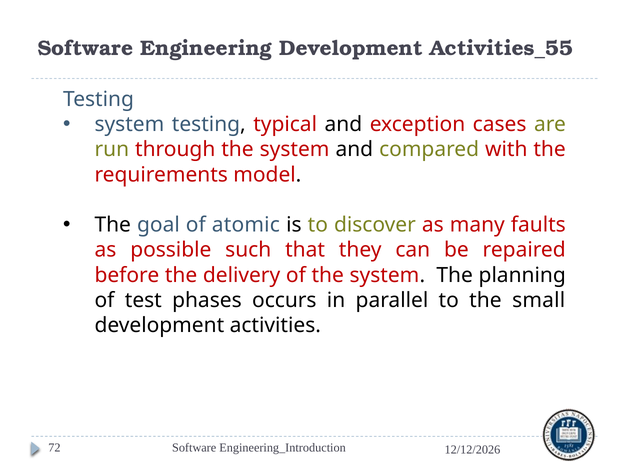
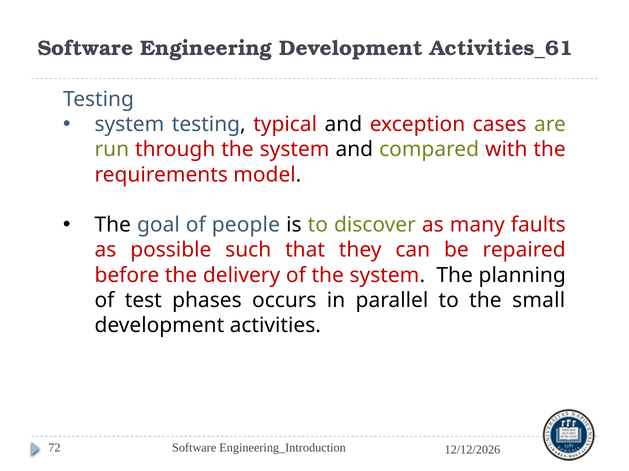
Activities_55: Activities_55 -> Activities_61
atomic: atomic -> people
